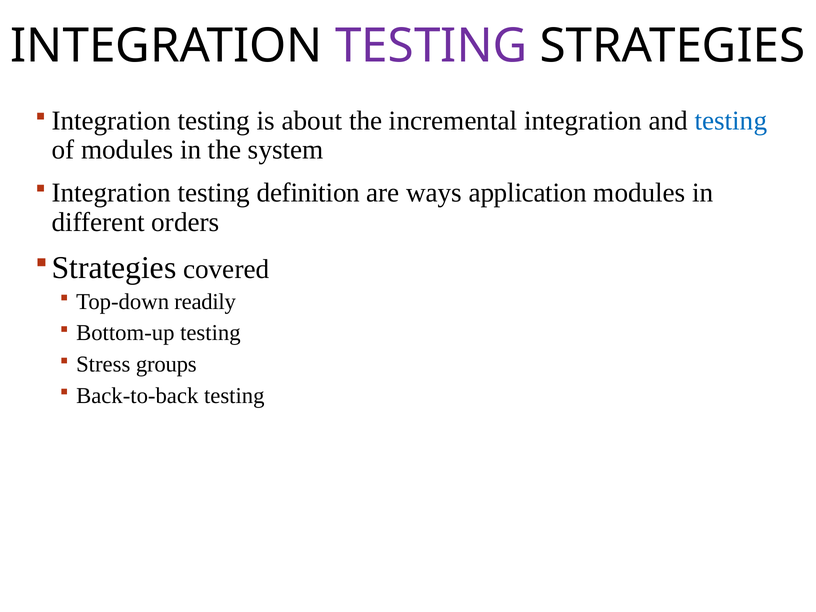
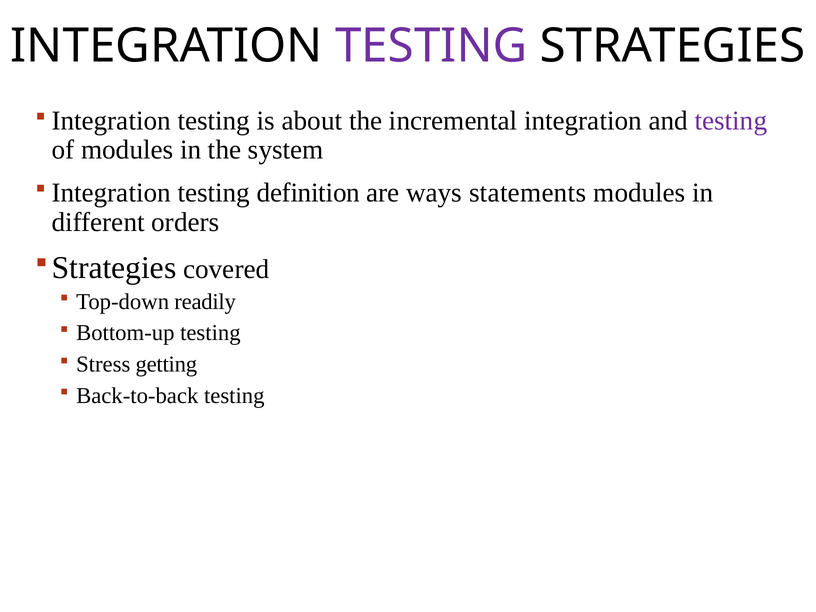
testing at (731, 121) colour: blue -> purple
application: application -> statements
groups: groups -> getting
